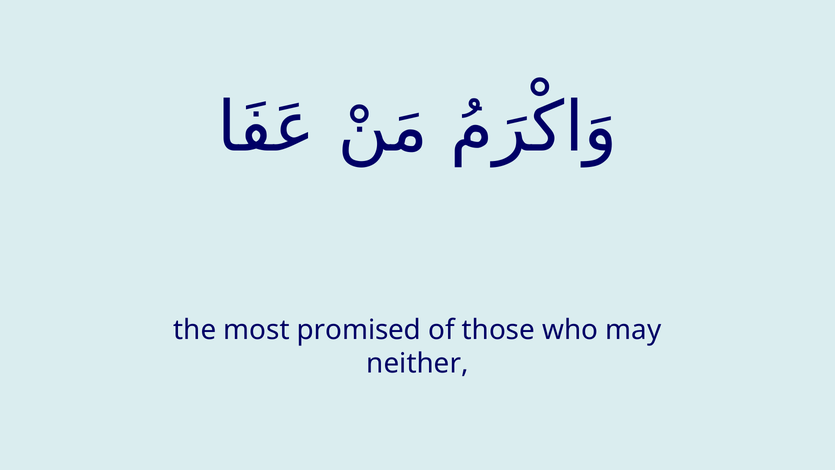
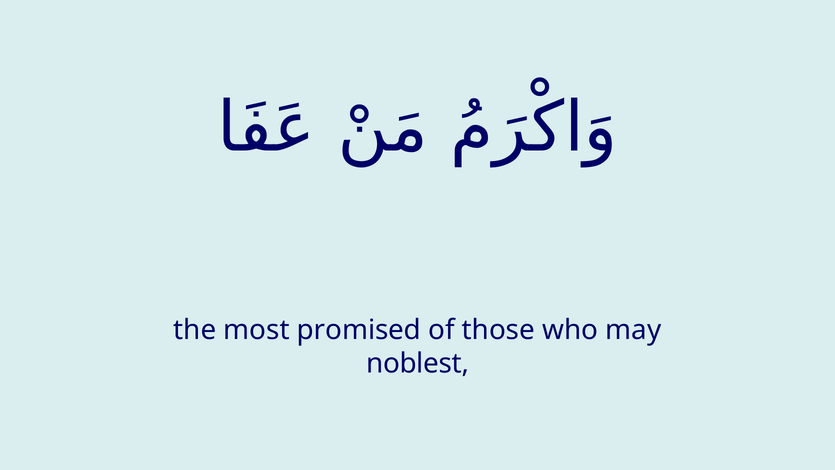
neither: neither -> noblest
